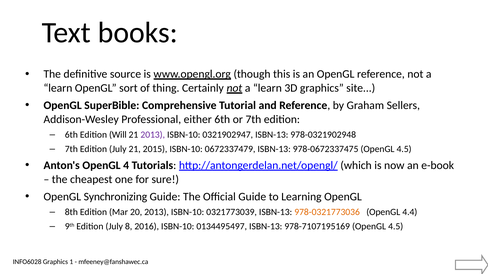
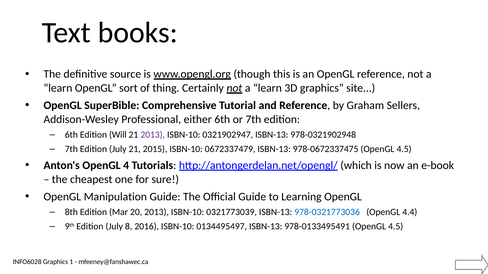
Synchronizing: Synchronizing -> Manipulation
978-0321773036 colour: orange -> blue
978-7107195169: 978-7107195169 -> 978-0133495491
